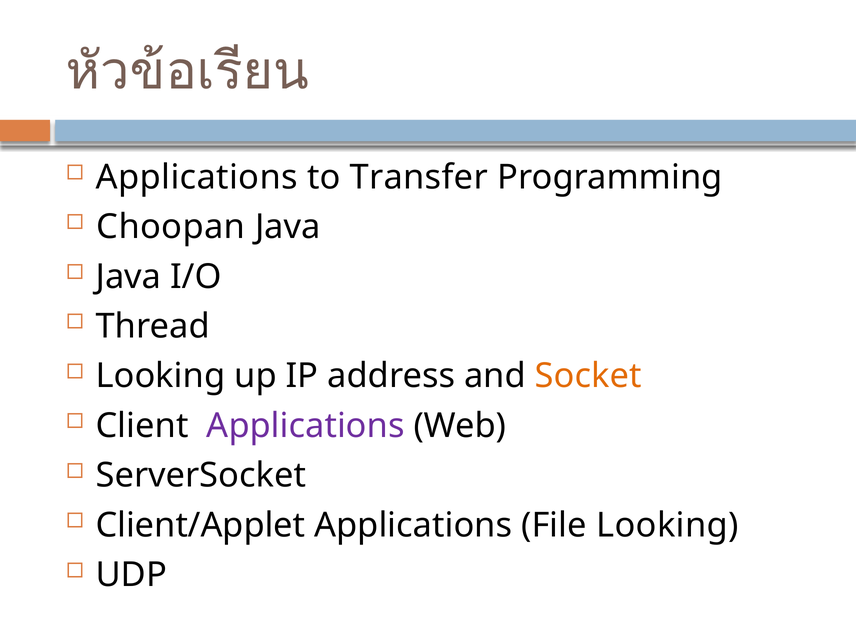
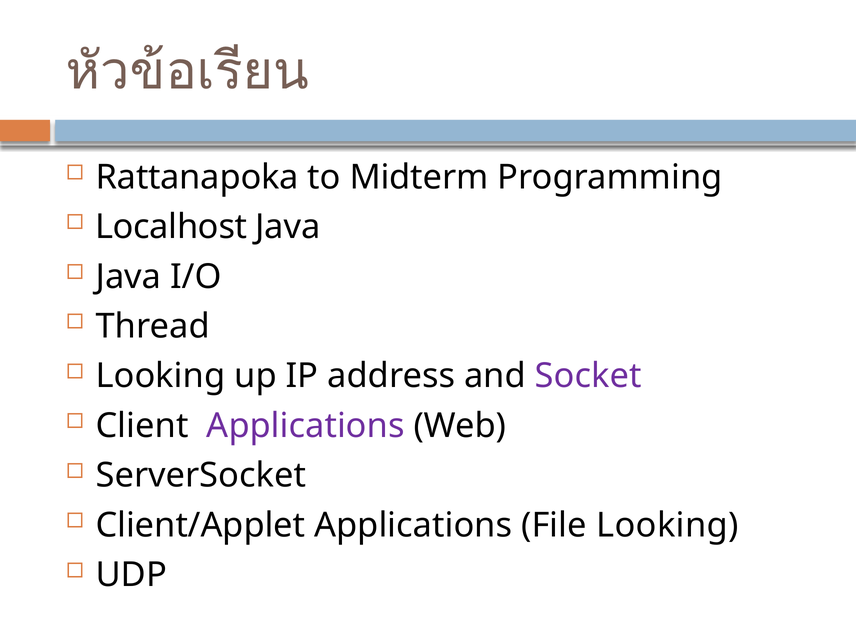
Applications at (197, 177): Applications -> Rattanapoka
Transfer: Transfer -> Midterm
Choopan: Choopan -> Localhost
Socket colour: orange -> purple
